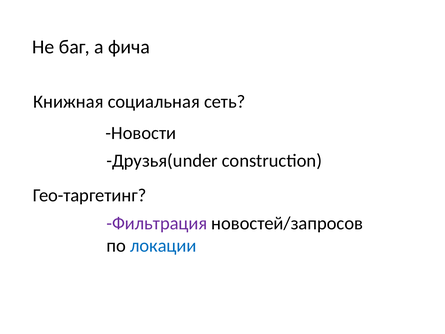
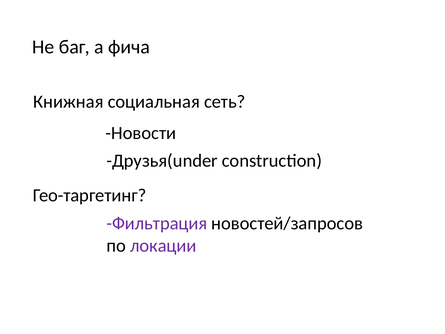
локации colour: blue -> purple
